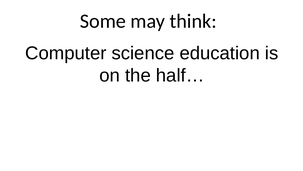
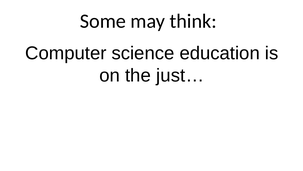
half…: half… -> just…
